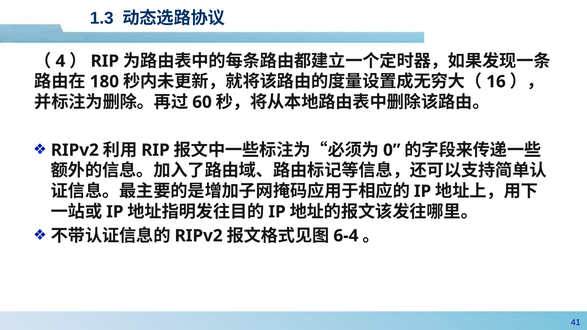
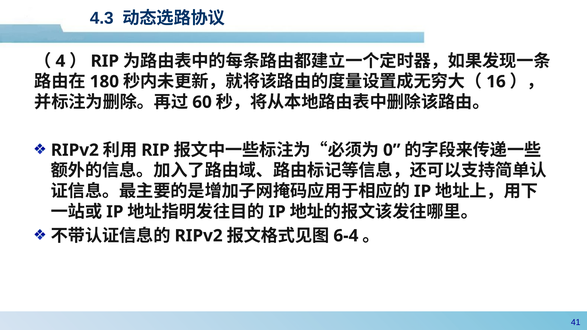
1.3: 1.3 -> 4.3
